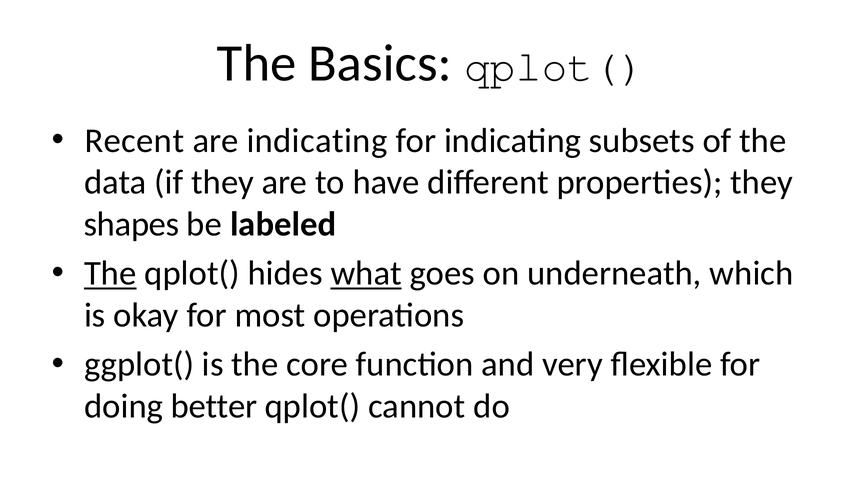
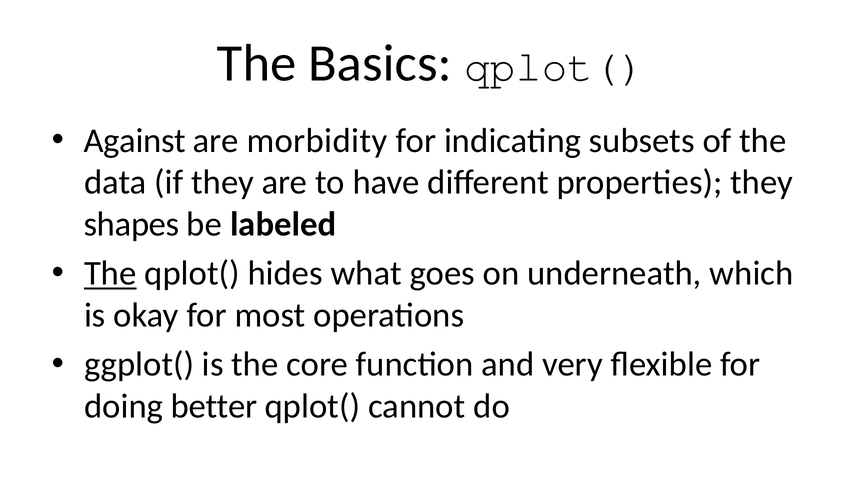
Recent: Recent -> Against
are indicating: indicating -> morbidity
what underline: present -> none
